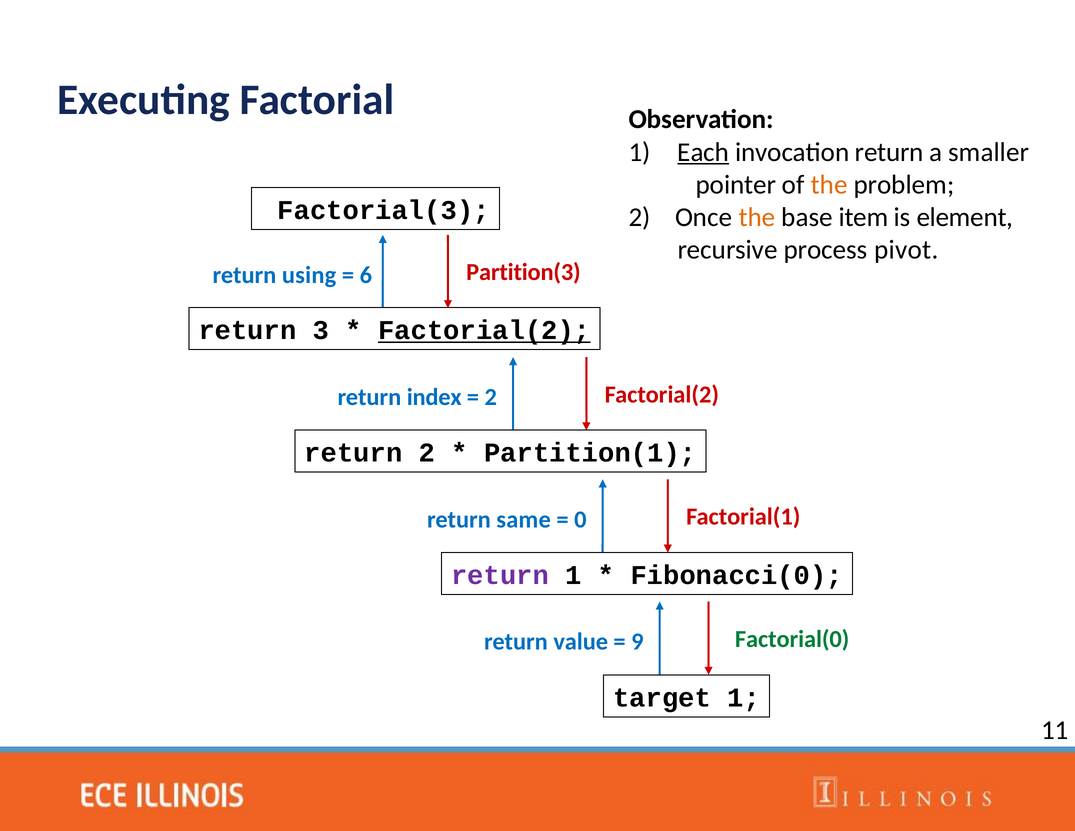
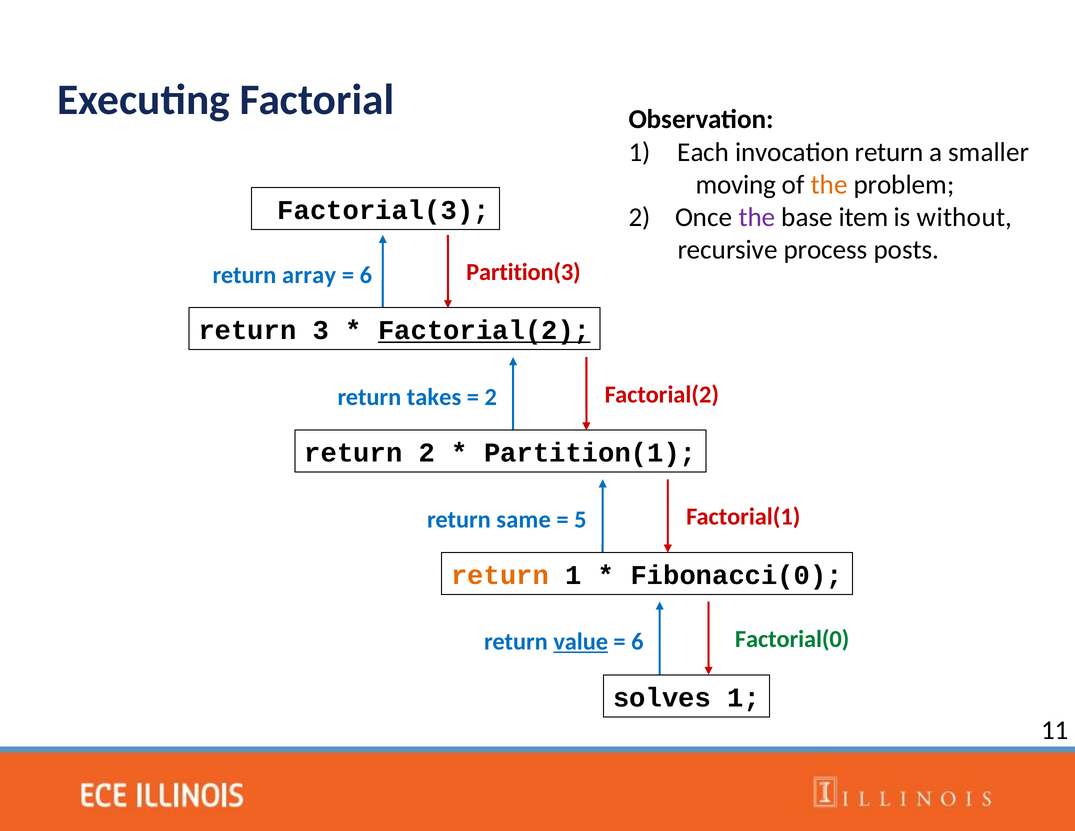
Each underline: present -> none
pointer: pointer -> moving
the at (757, 217) colour: orange -> purple
element: element -> without
pivot: pivot -> posts
using: using -> array
index: index -> takes
0: 0 -> 5
return at (500, 575) colour: purple -> orange
value underline: none -> present
9 at (637, 641): 9 -> 6
target: target -> solves
